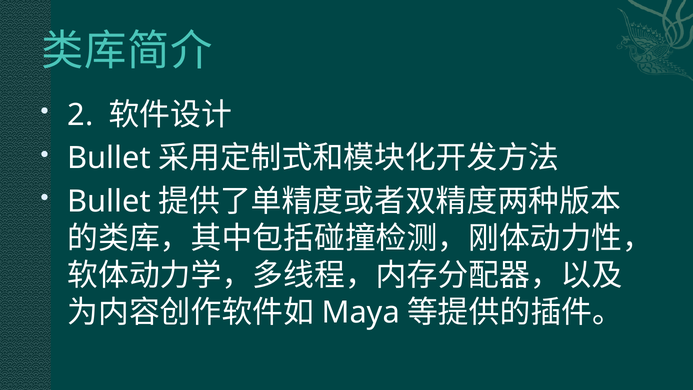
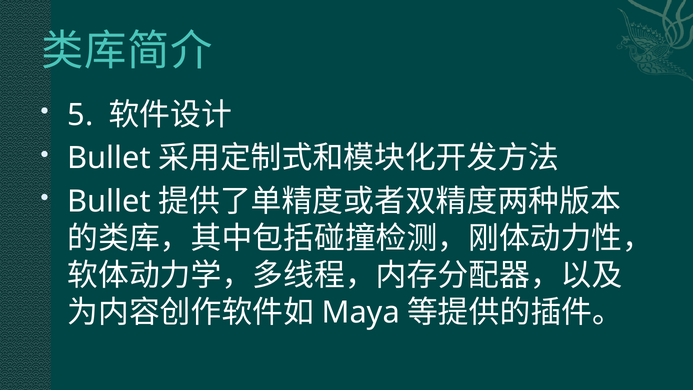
2: 2 -> 5
